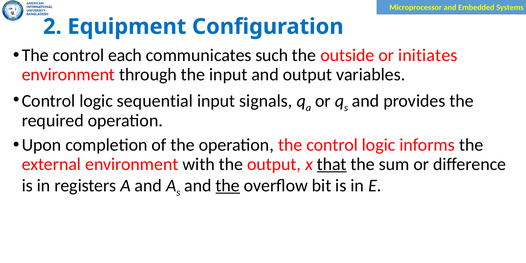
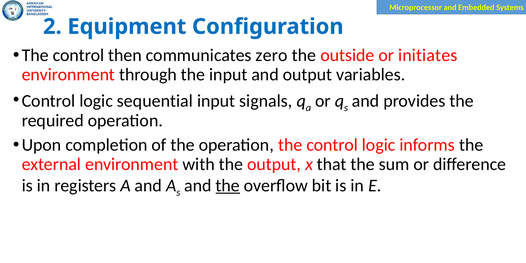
each: each -> then
such: such -> zero
that underline: present -> none
